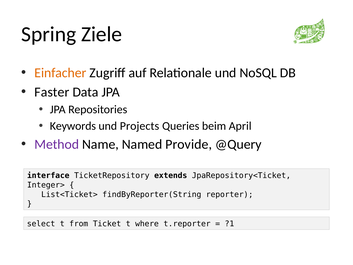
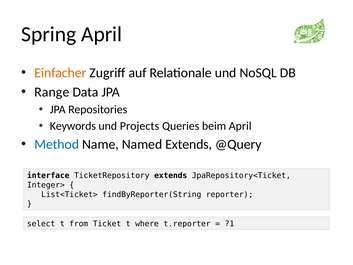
Spring Ziele: Ziele -> April
Faster: Faster -> Range
Method colour: purple -> blue
Named Provide: Provide -> Extends
